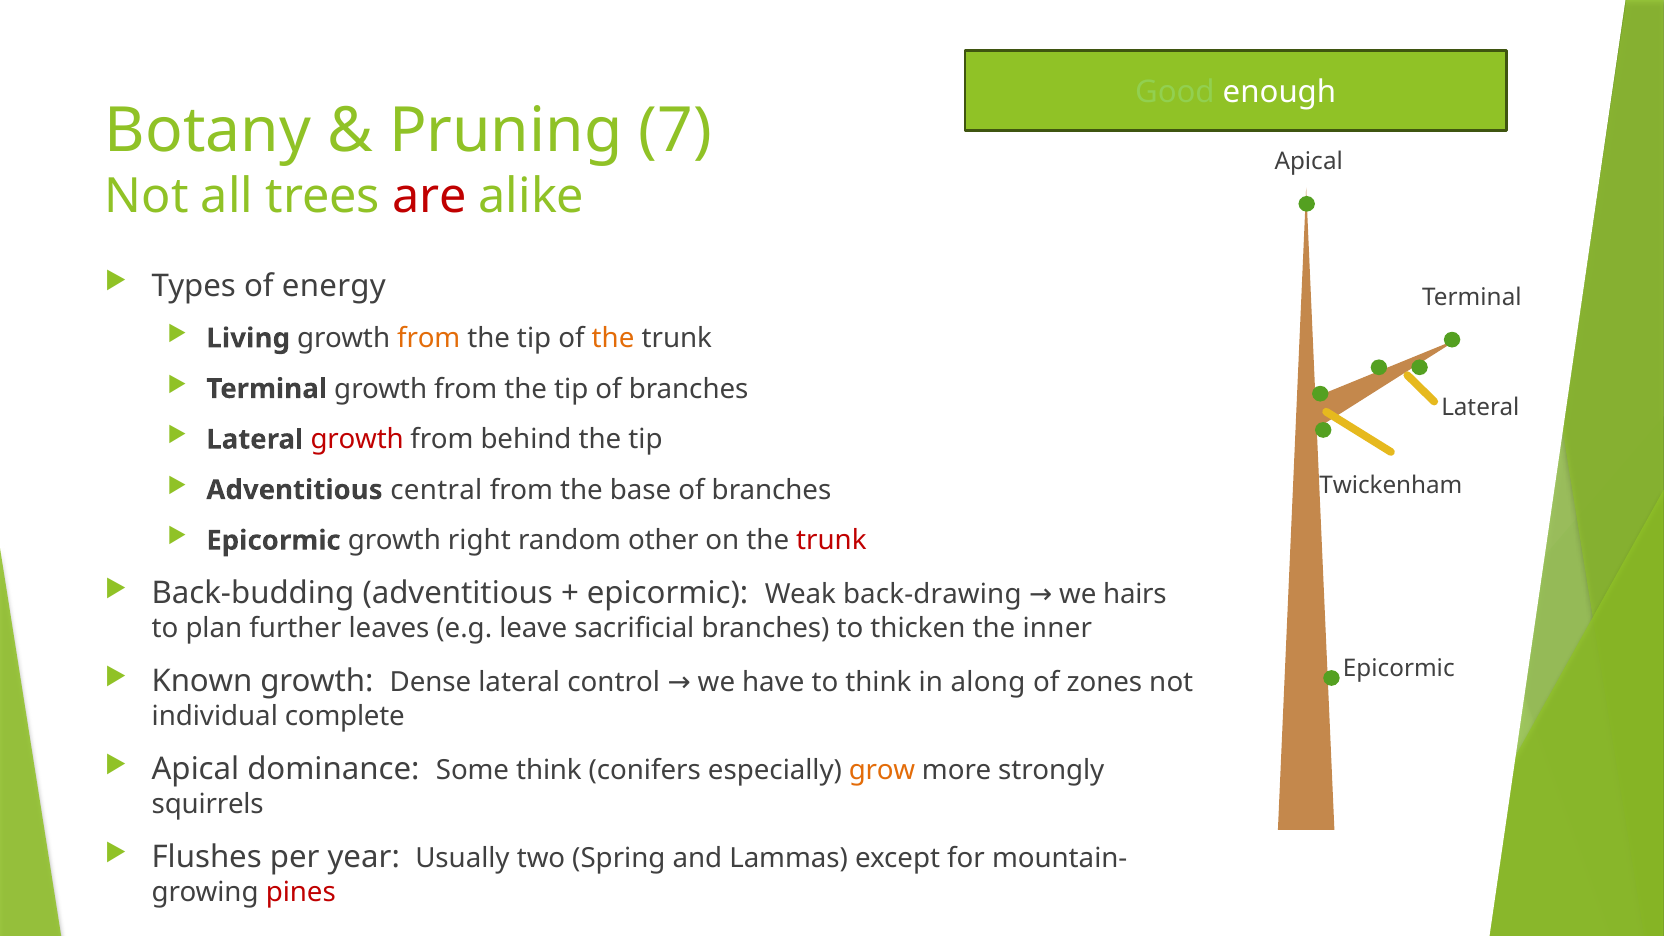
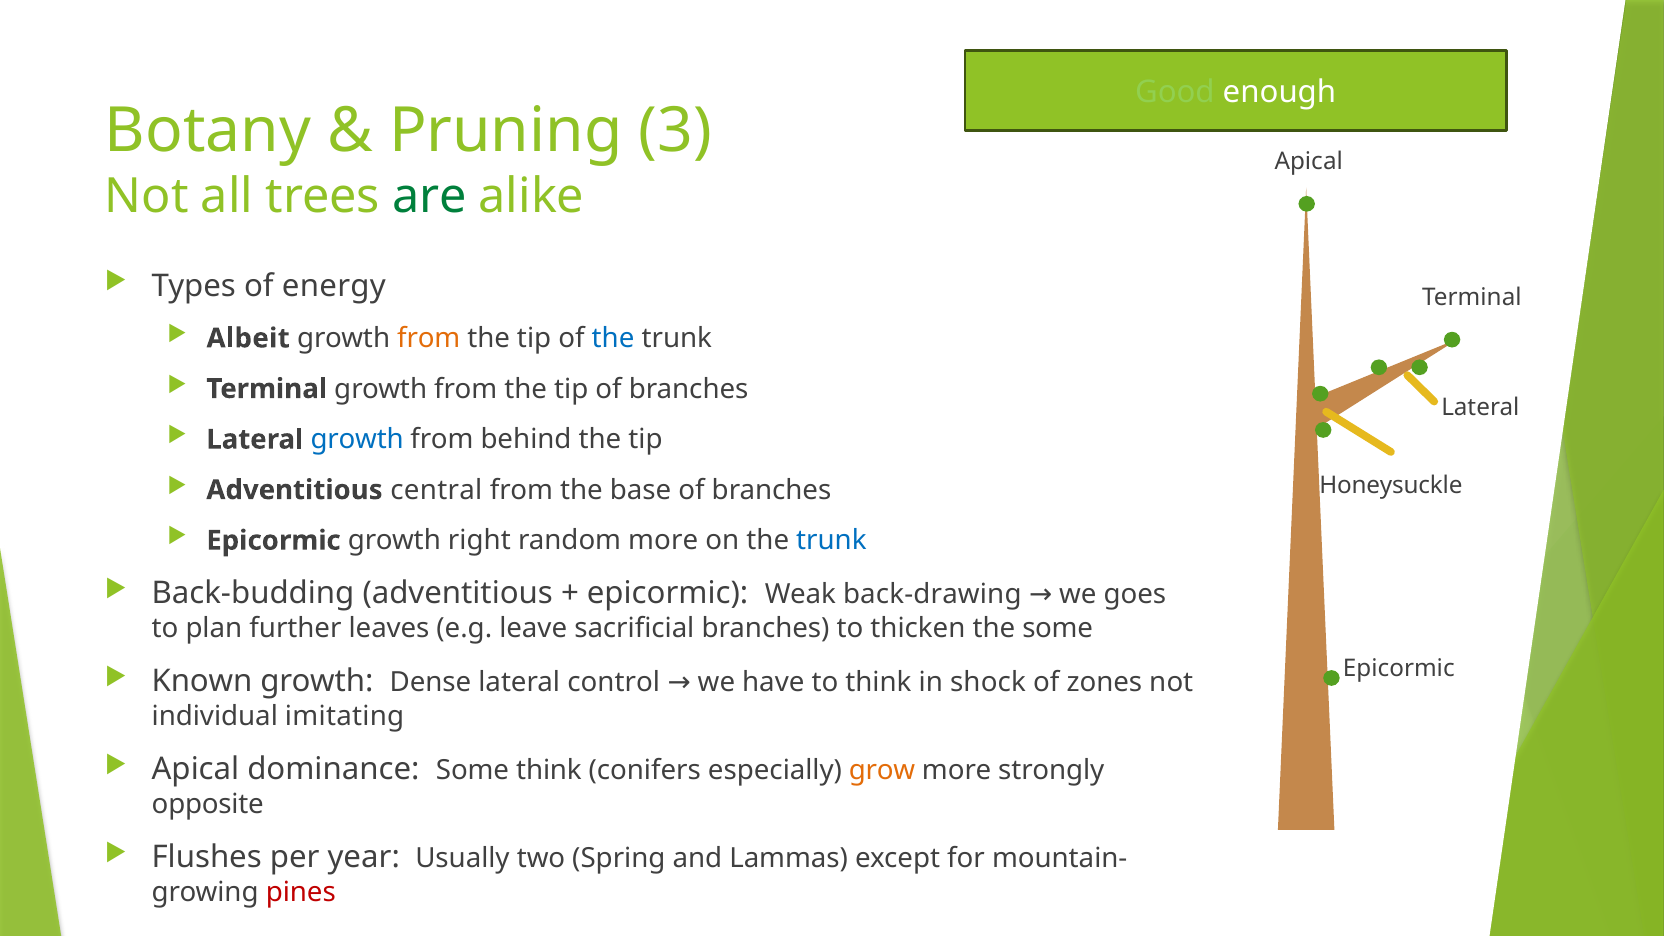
7: 7 -> 3
are colour: red -> green
Living: Living -> Albeit
the at (613, 338) colour: orange -> blue
growth at (357, 439) colour: red -> blue
Twickenham: Twickenham -> Honeysuckle
random other: other -> more
trunk at (831, 541) colour: red -> blue
hairs: hairs -> goes
the inner: inner -> some
along: along -> shock
complete: complete -> imitating
squirrels: squirrels -> opposite
